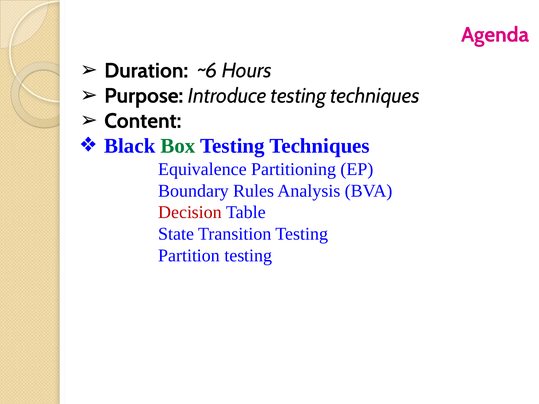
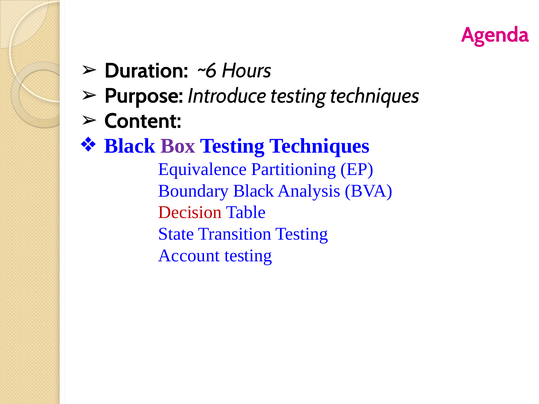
Box colour: green -> purple
Boundary Rules: Rules -> Black
Partition: Partition -> Account
